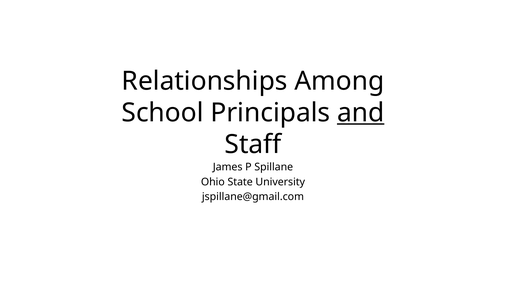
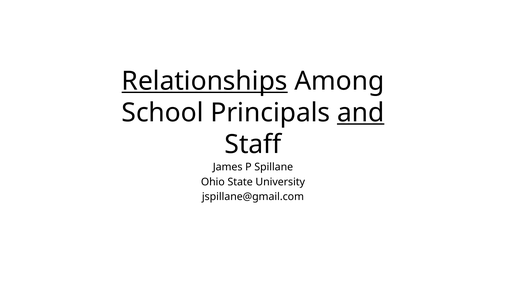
Relationships underline: none -> present
